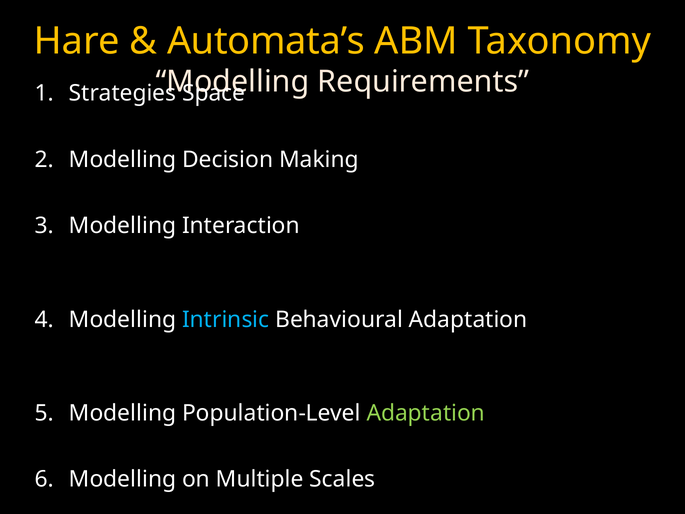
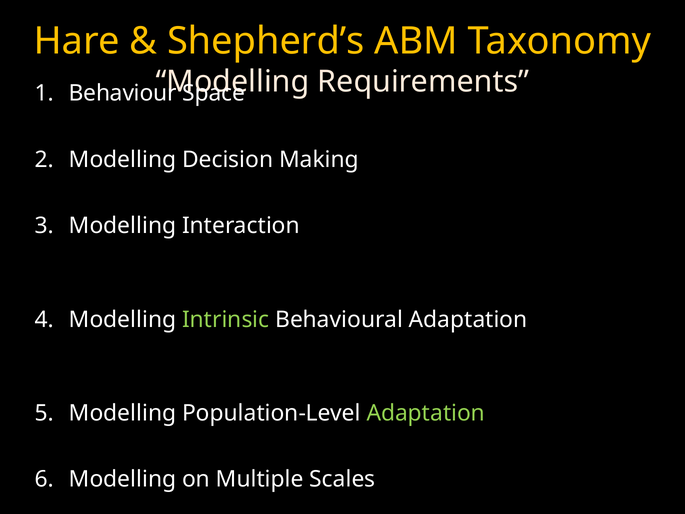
Automata’s: Automata’s -> Shepherd’s
Strategies at (123, 93): Strategies -> Behaviour
Intrinsic colour: light blue -> light green
